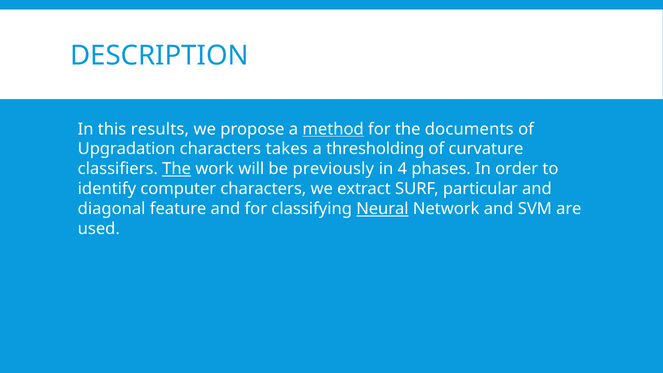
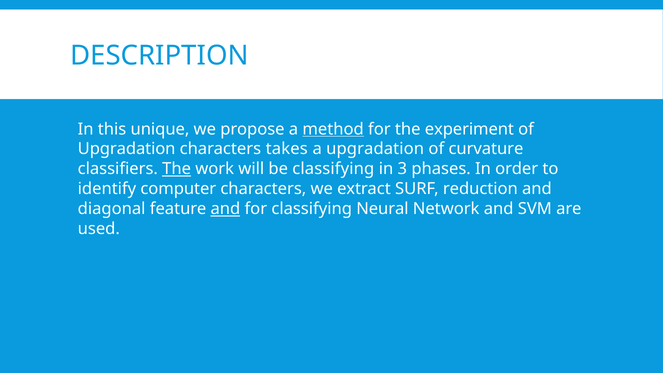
results: results -> unique
documents: documents -> experiment
a thresholding: thresholding -> upgradation
be previously: previously -> classifying
4: 4 -> 3
particular: particular -> reduction
and at (225, 209) underline: none -> present
Neural underline: present -> none
